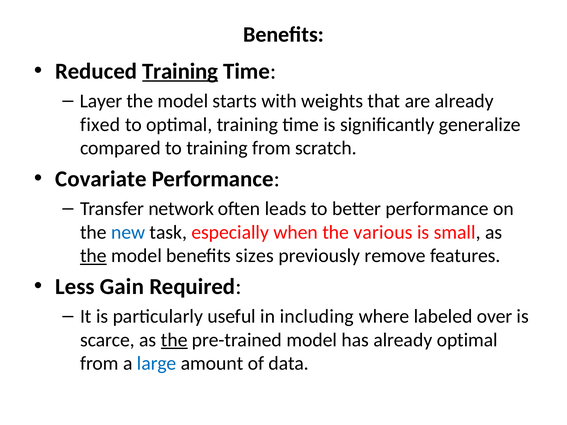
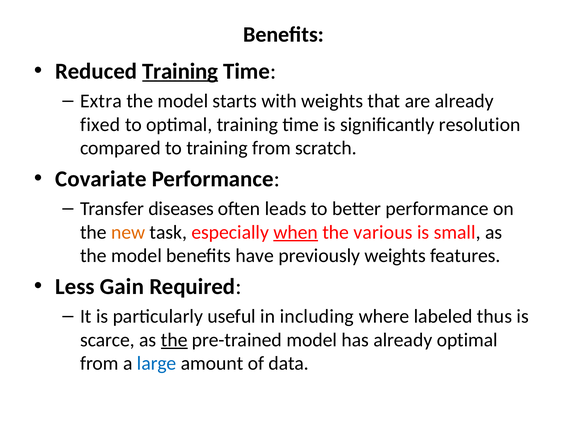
Layer: Layer -> Extra
generalize: generalize -> resolution
network: network -> diseases
new colour: blue -> orange
when underline: none -> present
the at (93, 256) underline: present -> none
sizes: sizes -> have
previously remove: remove -> weights
over: over -> thus
